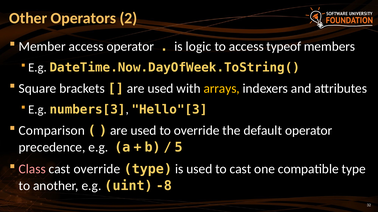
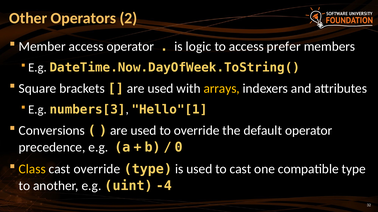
typeof: typeof -> prefer
Hello"[3: Hello"[3 -> Hello"[1
Comparison: Comparison -> Conversions
5: 5 -> 0
Class colour: pink -> yellow
-8: -8 -> -4
